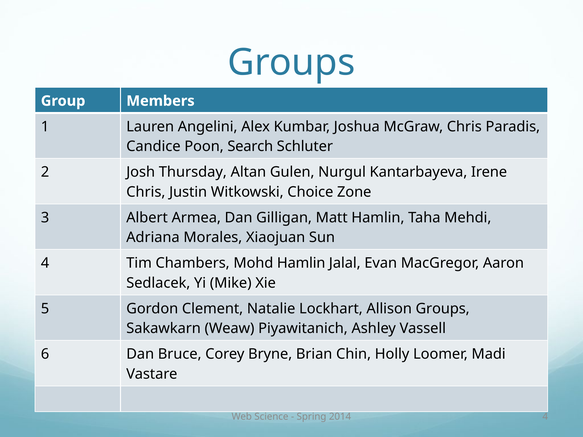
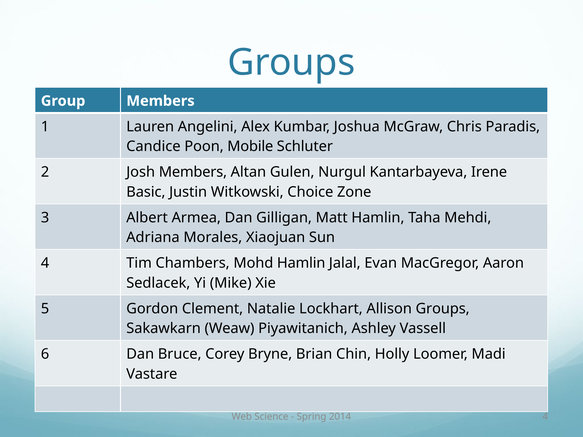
Search: Search -> Mobile
Josh Thursday: Thursday -> Members
Chris at (146, 192): Chris -> Basic
